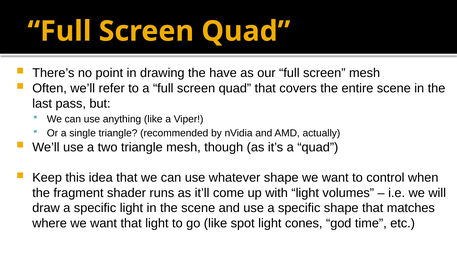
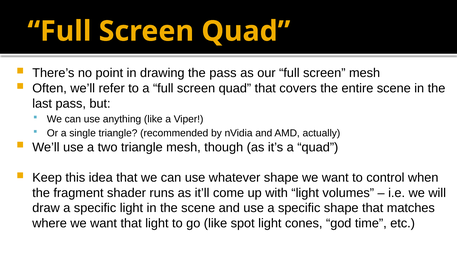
the have: have -> pass
